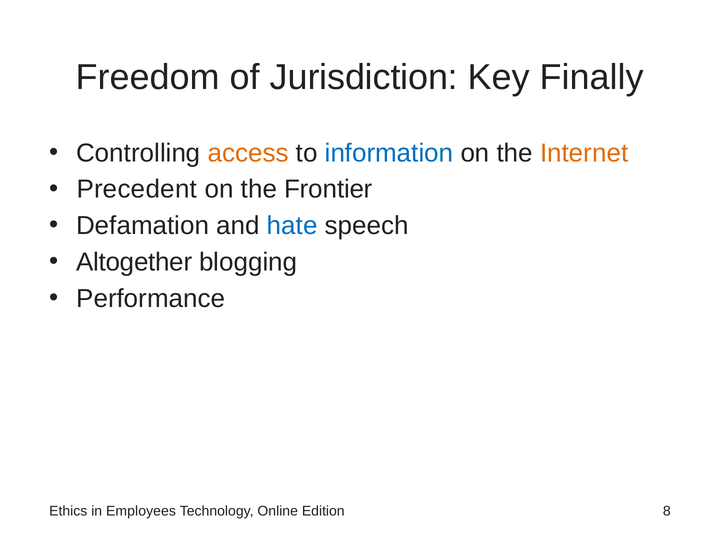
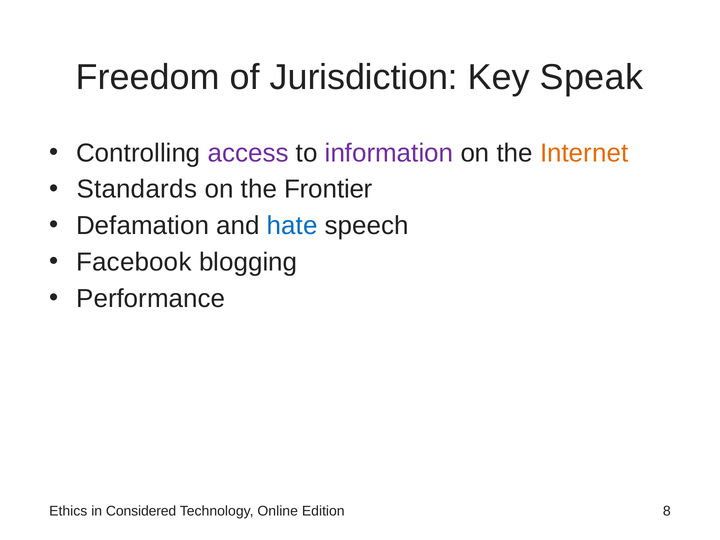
Finally: Finally -> Speak
access colour: orange -> purple
information colour: blue -> purple
Precedent: Precedent -> Standards
Altogether: Altogether -> Facebook
Employees: Employees -> Considered
